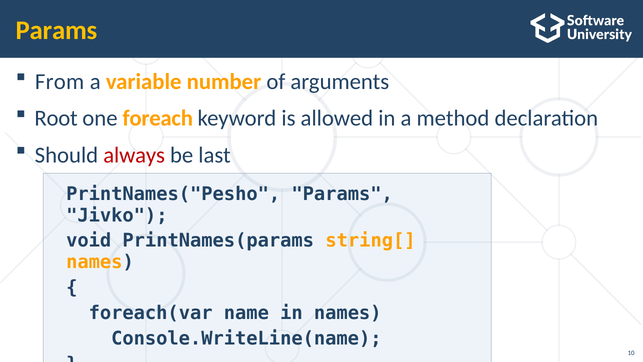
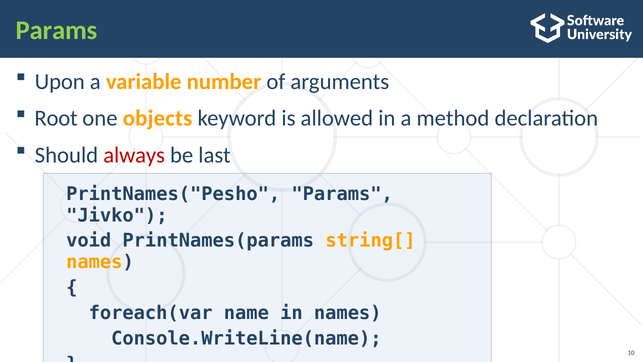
Params at (57, 30) colour: yellow -> light green
From: From -> Upon
foreach: foreach -> objects
